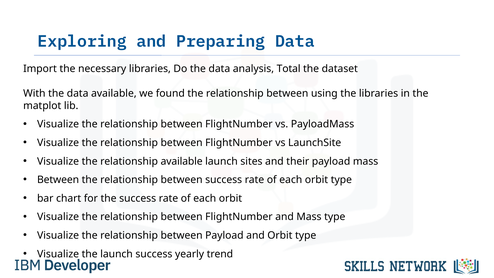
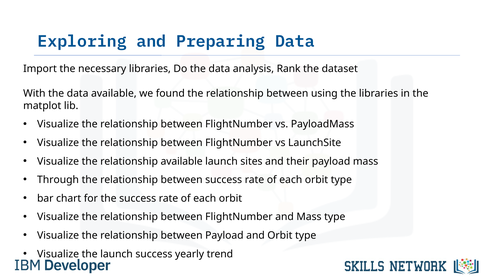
Total: Total -> Rank
Between at (58, 180): Between -> Through
